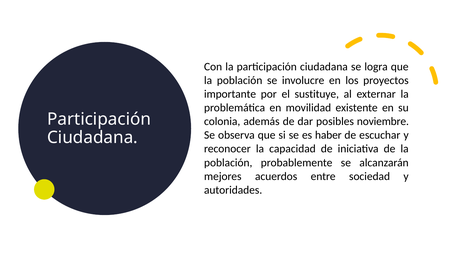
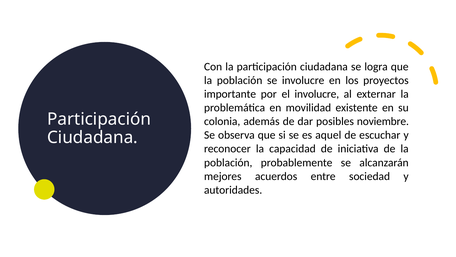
el sustituye: sustituye -> involucre
haber: haber -> aquel
